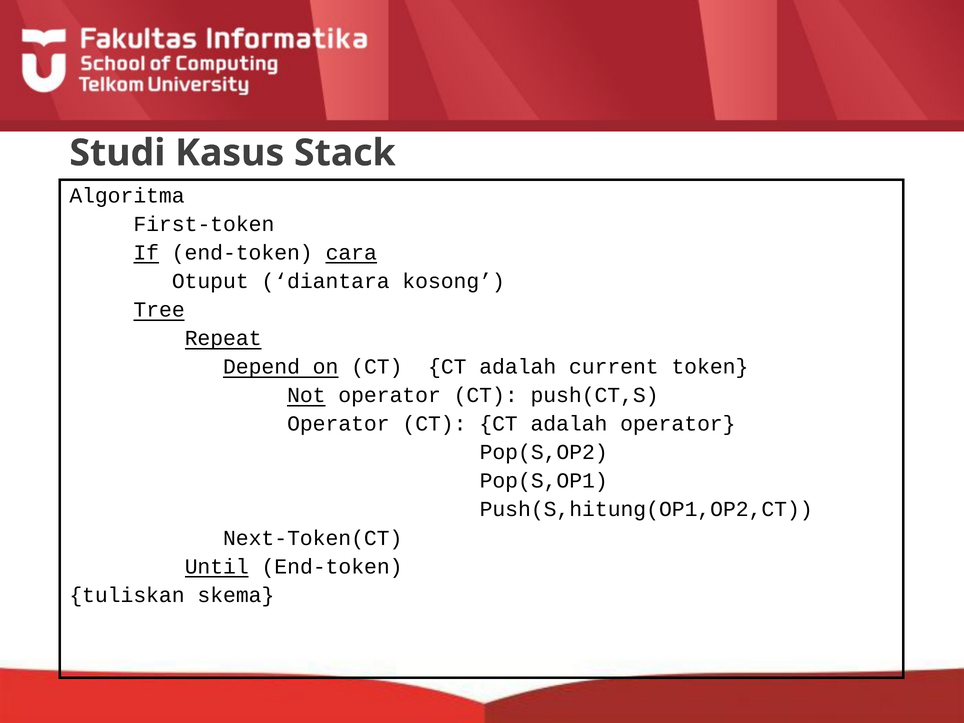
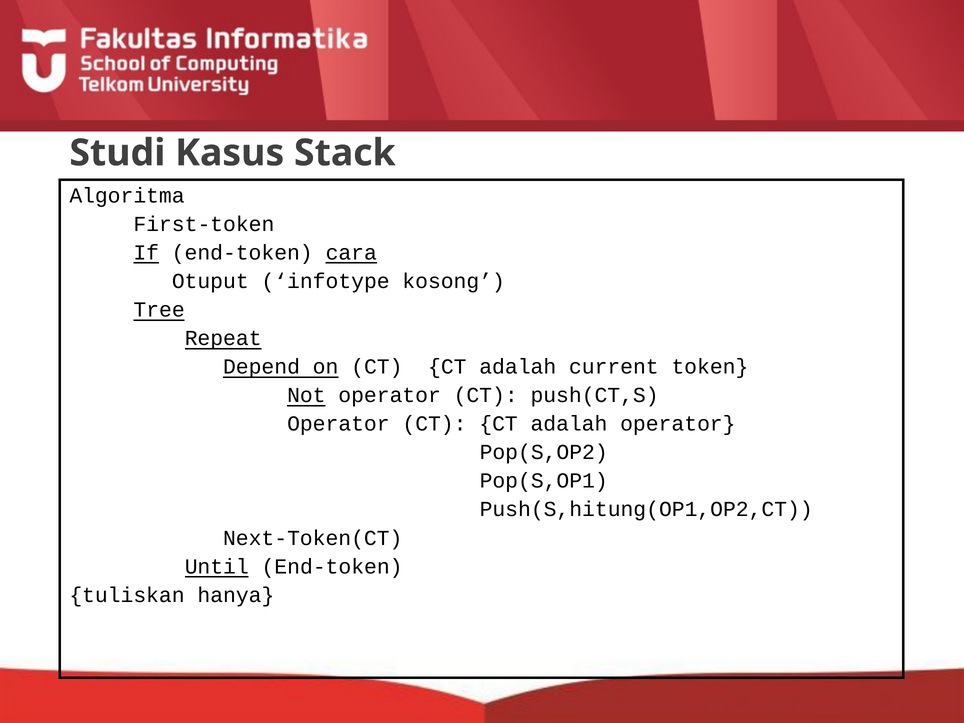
diantara: diantara -> infotype
skema: skema -> hanya
